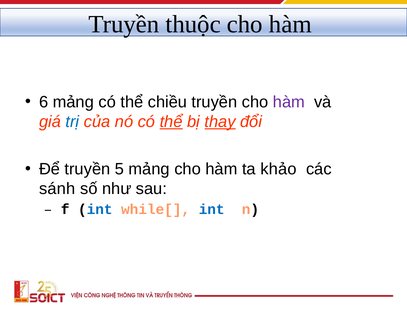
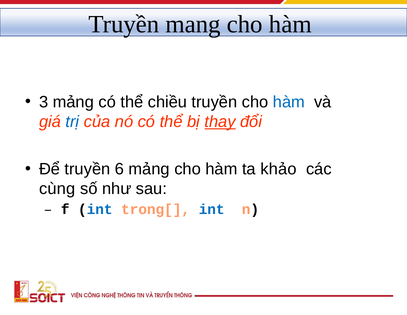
thuộc: thuộc -> mang
6: 6 -> 3
hàm at (289, 102) colour: purple -> blue
thể at (171, 122) underline: present -> none
5: 5 -> 6
sánh: sánh -> cùng
while[: while[ -> trong[
